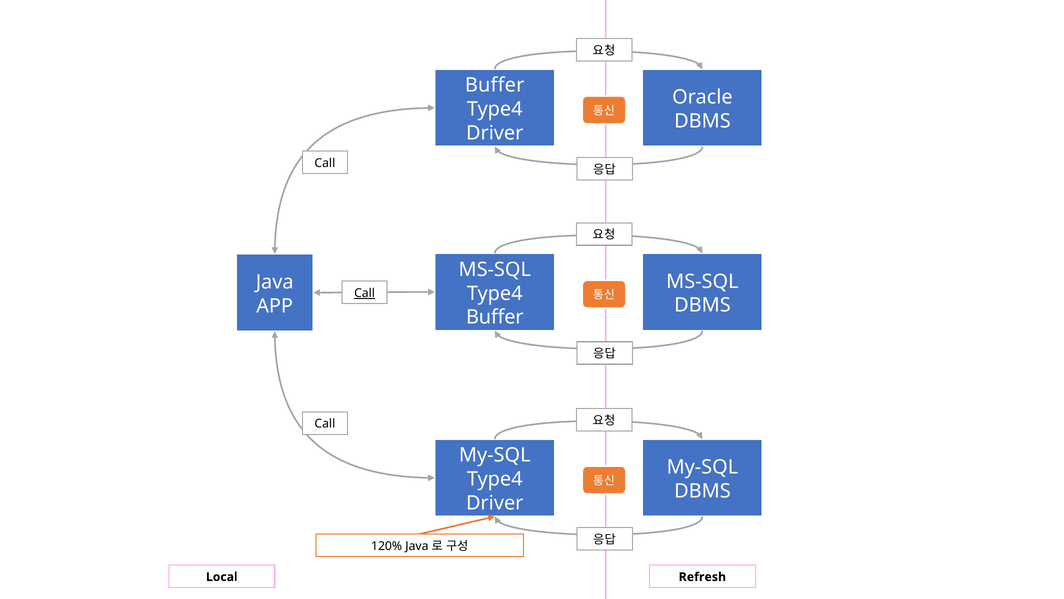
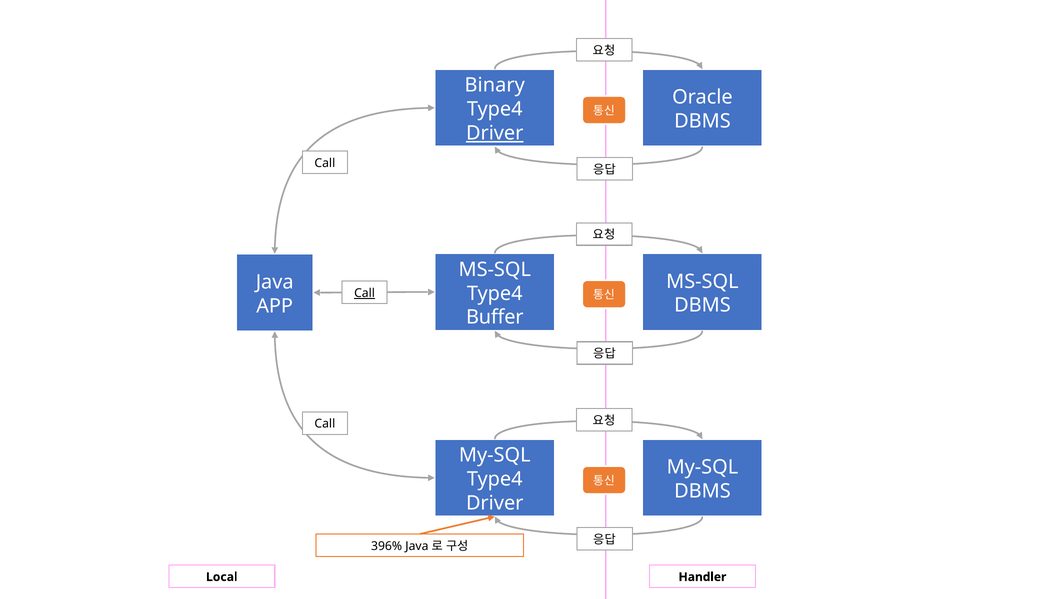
Buffer at (495, 85): Buffer -> Binary
Driver at (495, 133) underline: none -> present
120%: 120% -> 396%
Refresh: Refresh -> Handler
